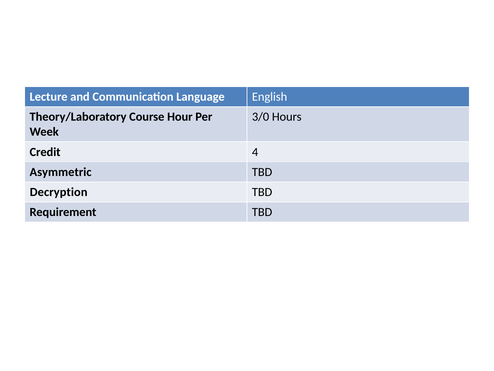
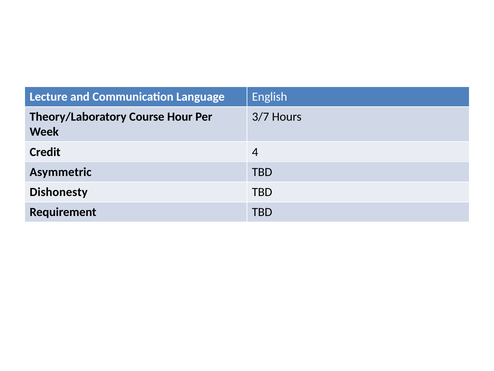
3/0: 3/0 -> 3/7
Decryption: Decryption -> Dishonesty
